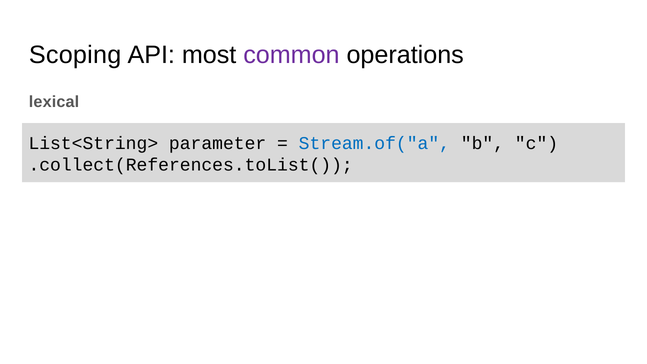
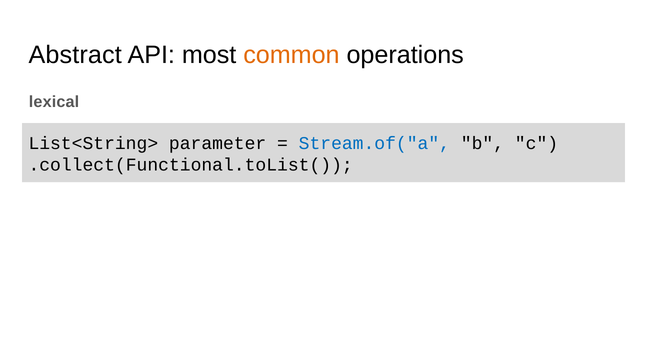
Scoping: Scoping -> Abstract
common colour: purple -> orange
.collect(References.toList(: .collect(References.toList( -> .collect(Functional.toList(
